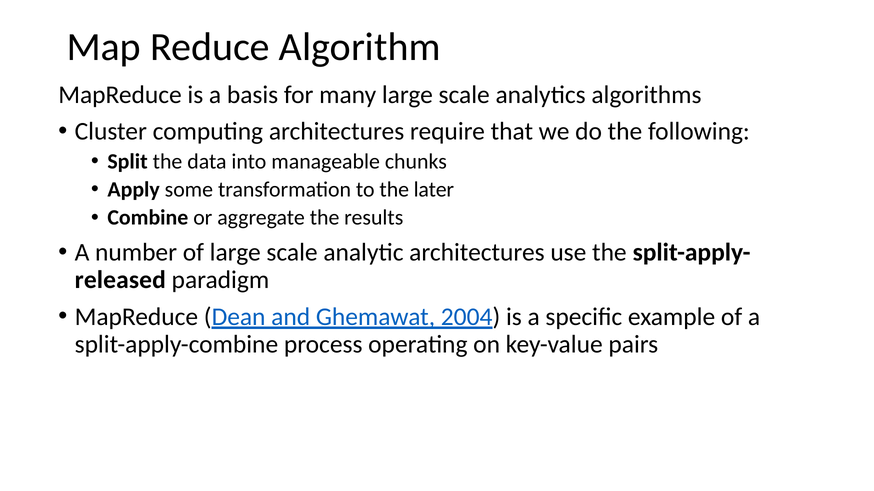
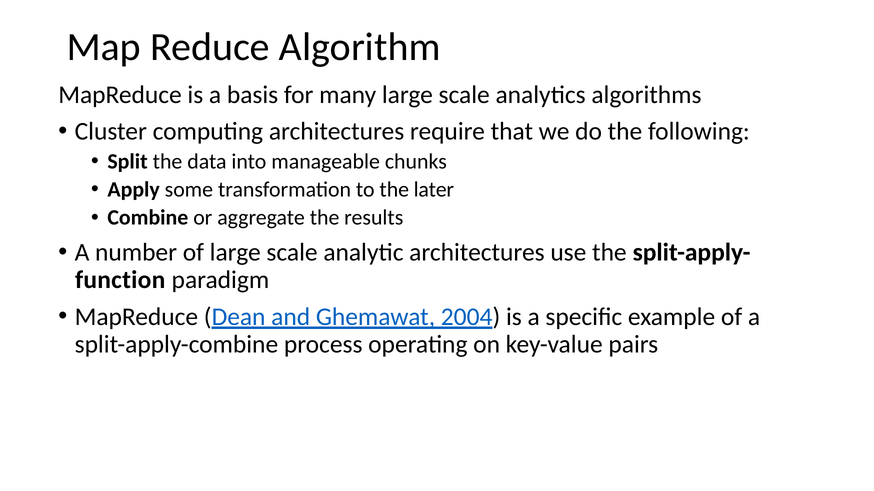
released: released -> function
